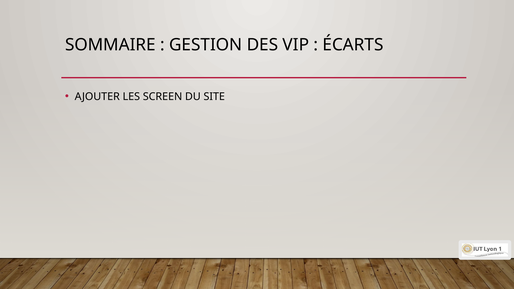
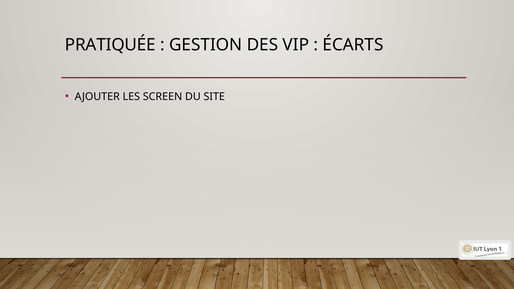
SOMMAIRE: SOMMAIRE -> PRATIQUÉE
